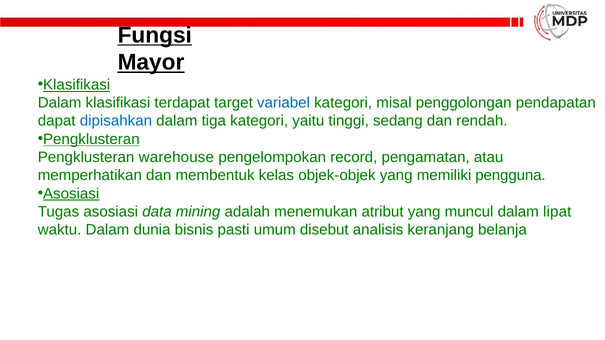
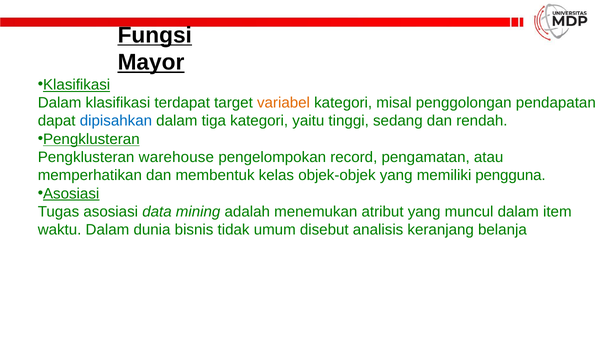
variabel colour: blue -> orange
lipat: lipat -> item
pasti: pasti -> tidak
